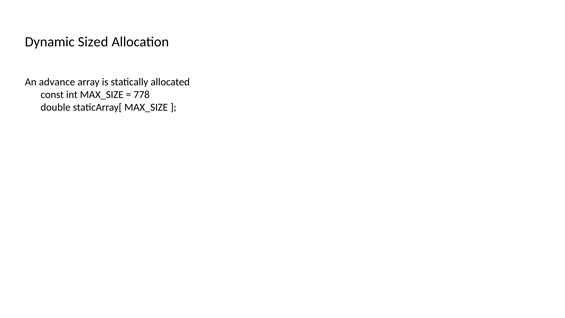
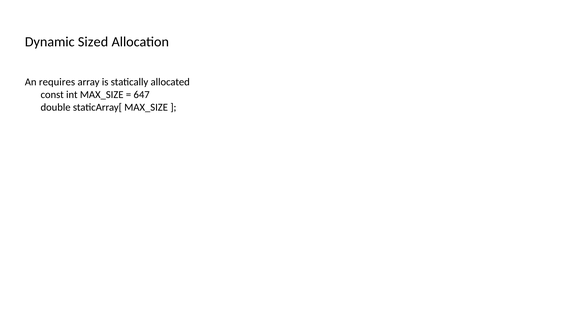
advance: advance -> requires
778: 778 -> 647
